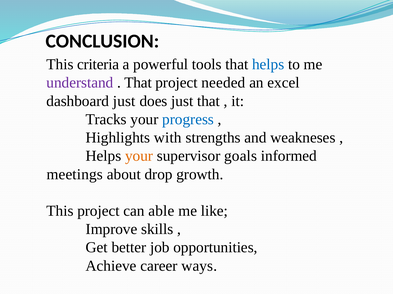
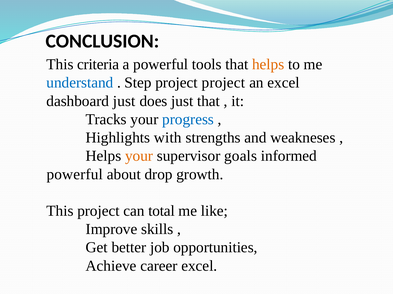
helps at (268, 65) colour: blue -> orange
understand colour: purple -> blue
That at (138, 83): That -> Step
project needed: needed -> project
meetings at (75, 175): meetings -> powerful
able: able -> total
career ways: ways -> excel
